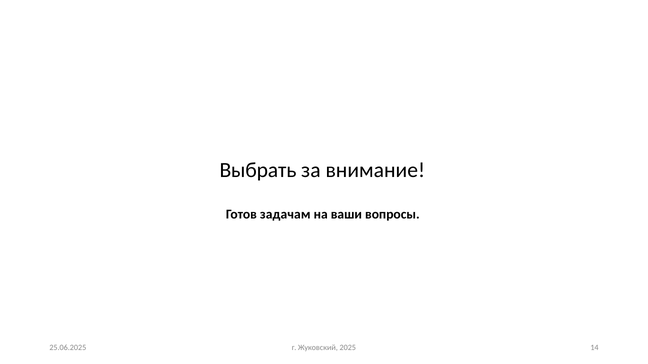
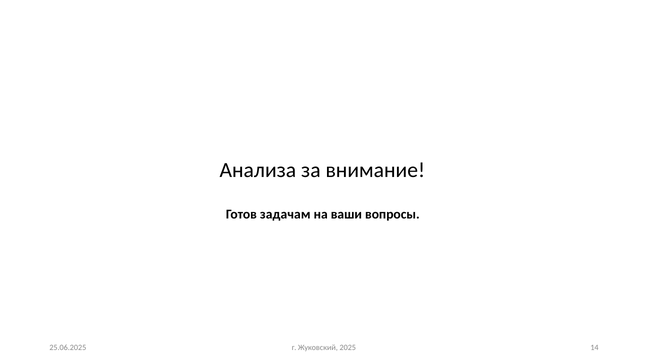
Выбрать: Выбрать -> Анализа
